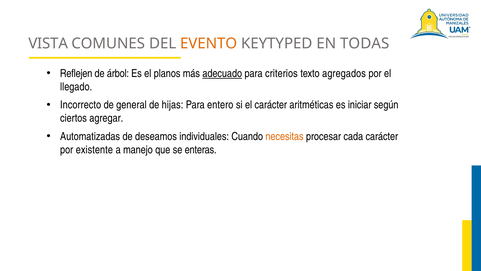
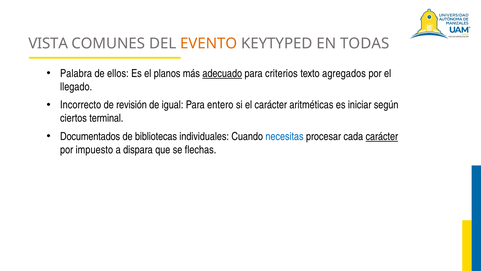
Reflejen: Reflejen -> Palabra
árbol: árbol -> ellos
general: general -> revisión
hijas: hijas -> igual
agregar: agregar -> terminal
Automatizadas: Automatizadas -> Documentados
deseamos: deseamos -> bibliotecas
necesitas colour: orange -> blue
carácter at (382, 136) underline: none -> present
existente: existente -> impuesto
manejo: manejo -> dispara
enteras: enteras -> flechas
